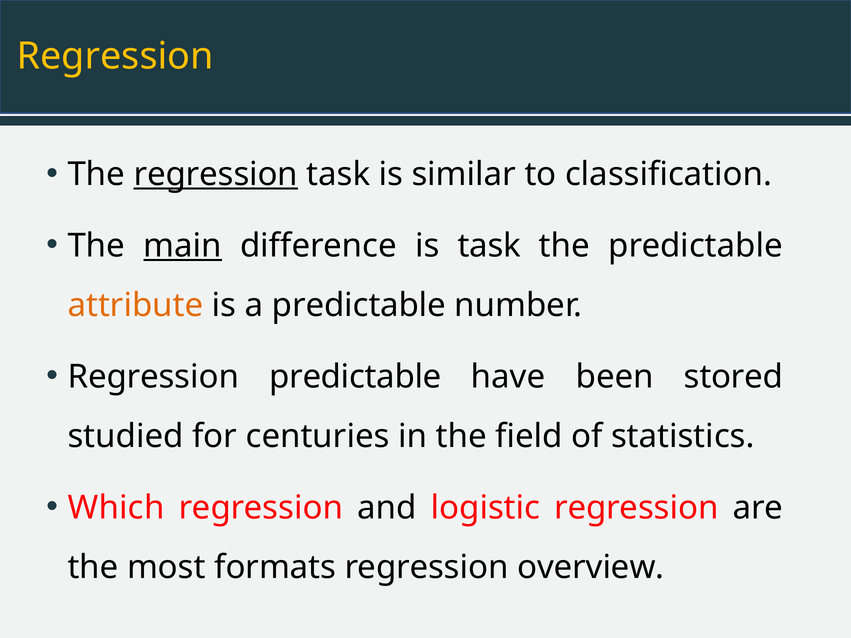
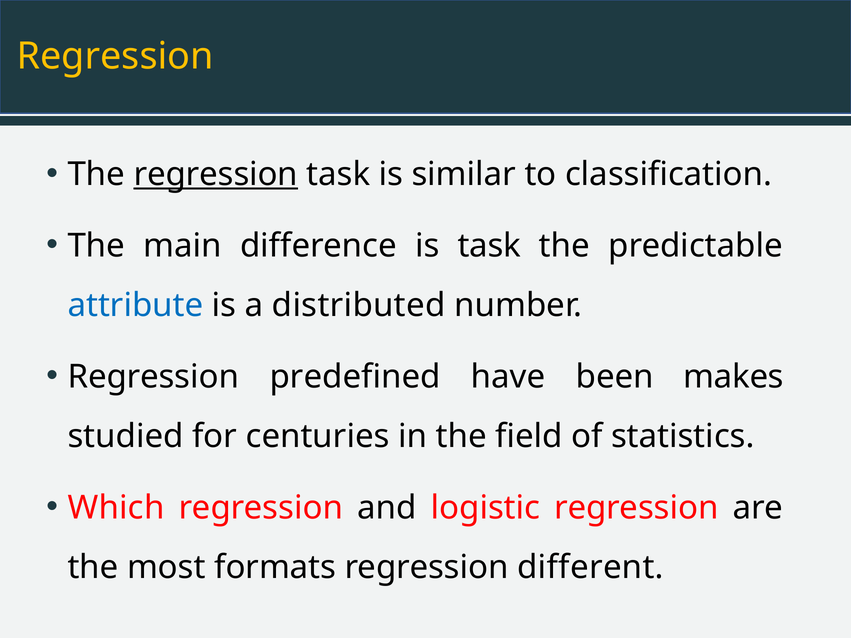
main underline: present -> none
attribute colour: orange -> blue
a predictable: predictable -> distributed
Regression predictable: predictable -> predefined
stored: stored -> makes
overview: overview -> different
